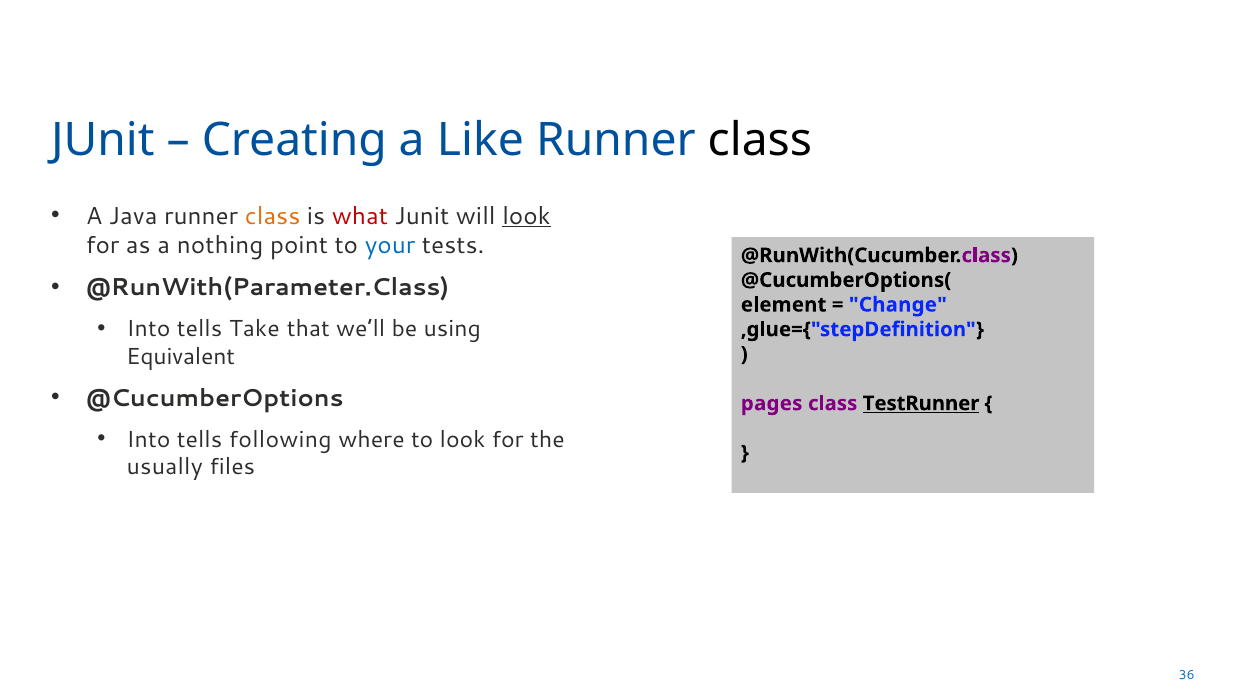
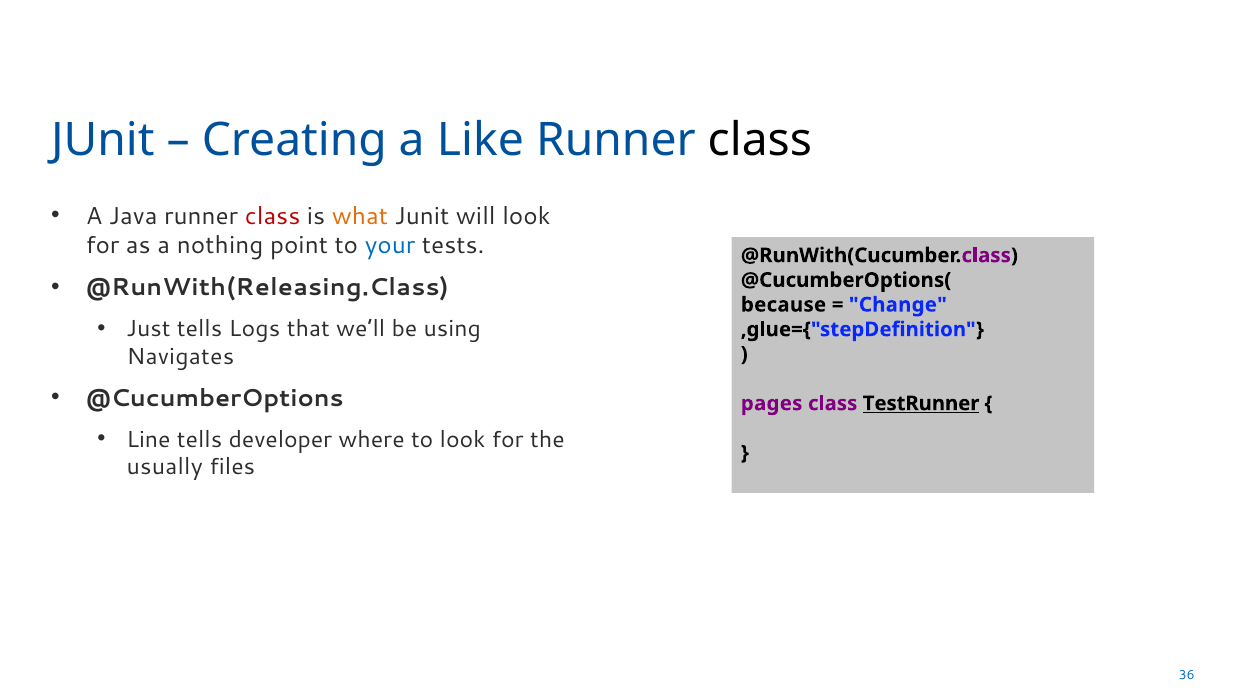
class at (273, 216) colour: orange -> red
what colour: red -> orange
look at (526, 216) underline: present -> none
@RunWith(Parameter.Class: @RunWith(Parameter.Class -> @RunWith(Releasing.Class
element: element -> because
Into at (148, 329): Into -> Just
Take: Take -> Logs
Equivalent: Equivalent -> Navigates
Into at (148, 439): Into -> Line
following: following -> developer
